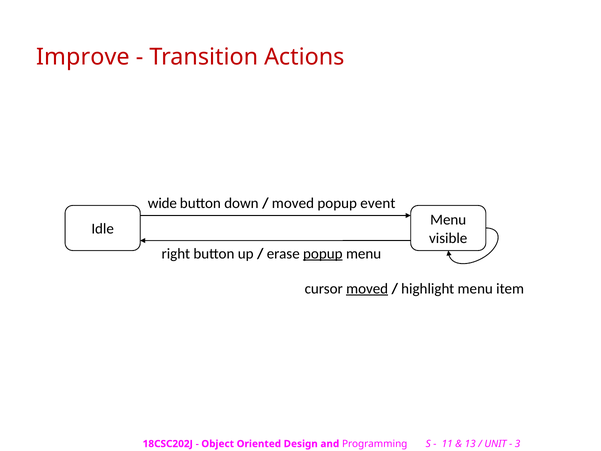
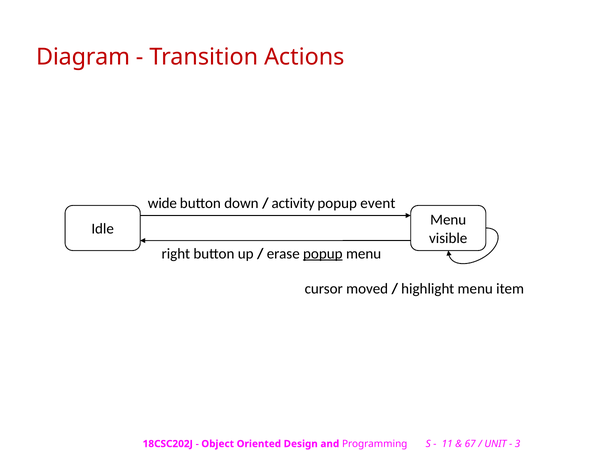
Improve: Improve -> Diagram
moved at (293, 203): moved -> activity
moved at (367, 289) underline: present -> none
13: 13 -> 67
